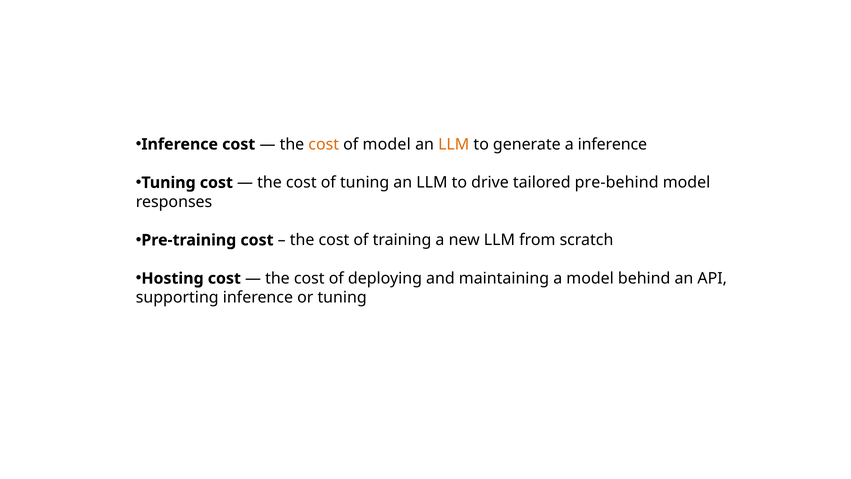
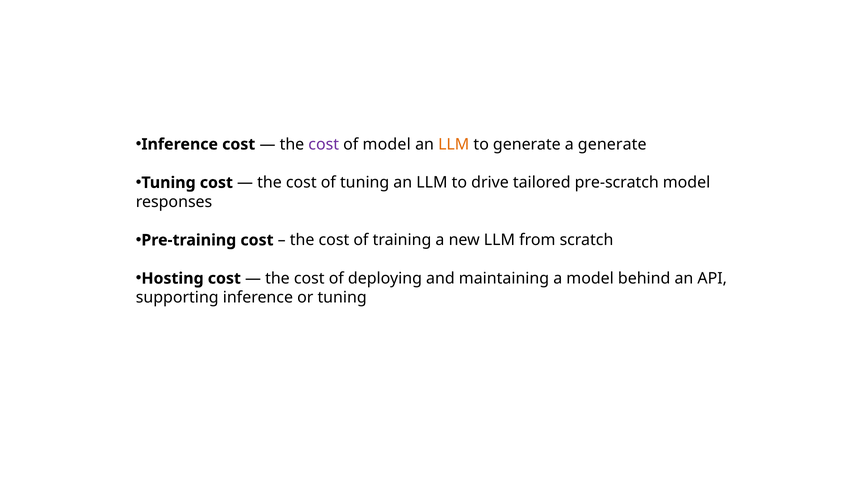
cost at (324, 144) colour: orange -> purple
a inference: inference -> generate
pre-behind: pre-behind -> pre-scratch
